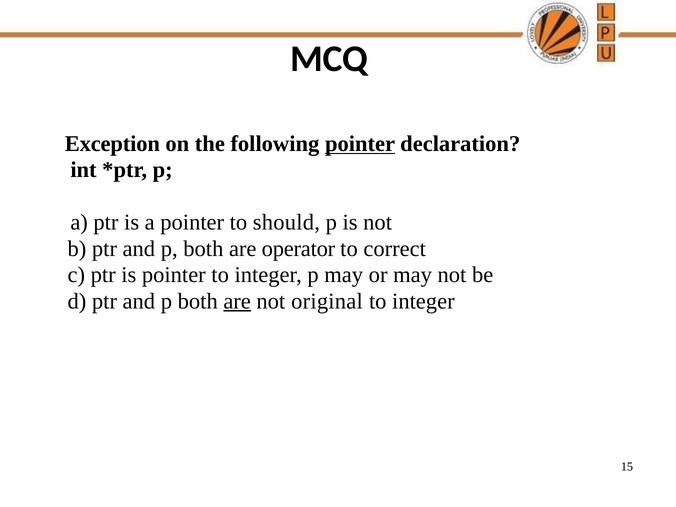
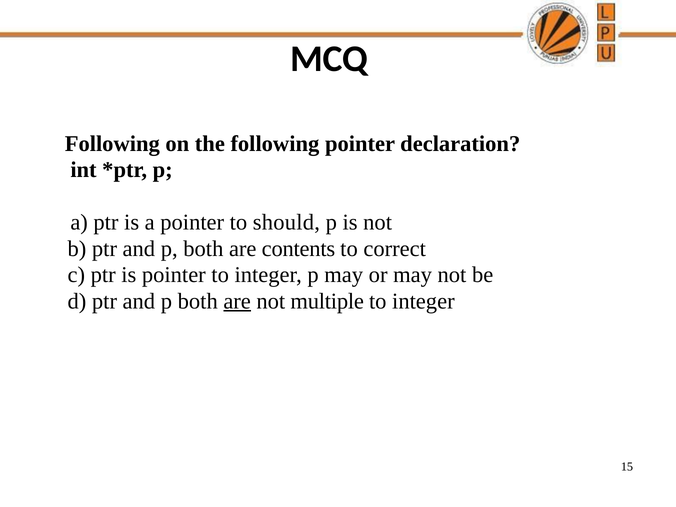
Exception at (112, 144): Exception -> Following
pointer at (360, 144) underline: present -> none
operator: operator -> contents
original: original -> multiple
